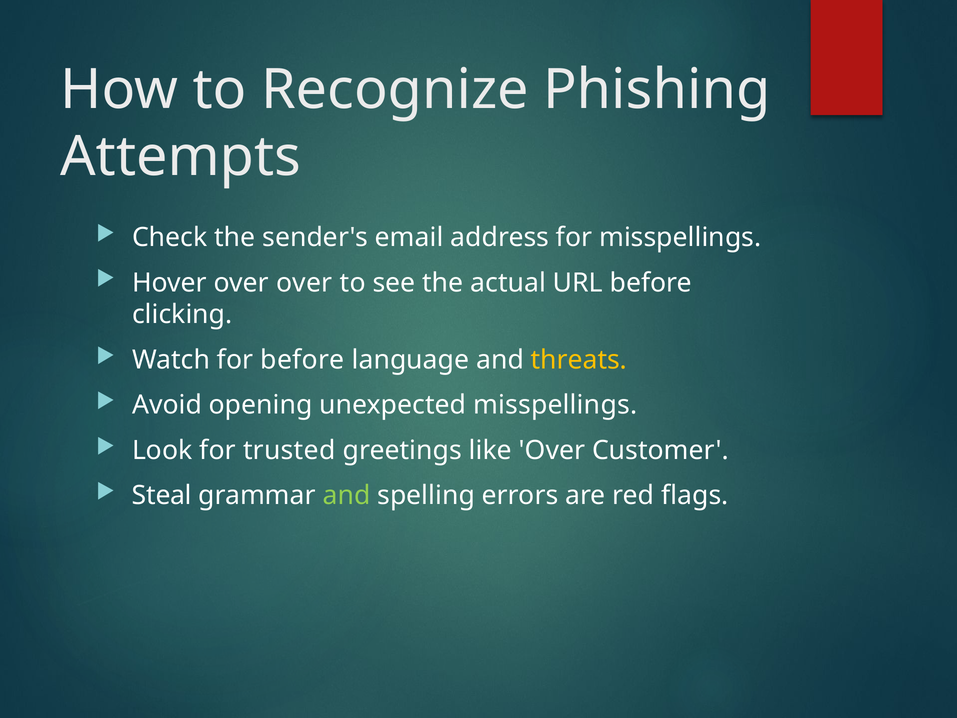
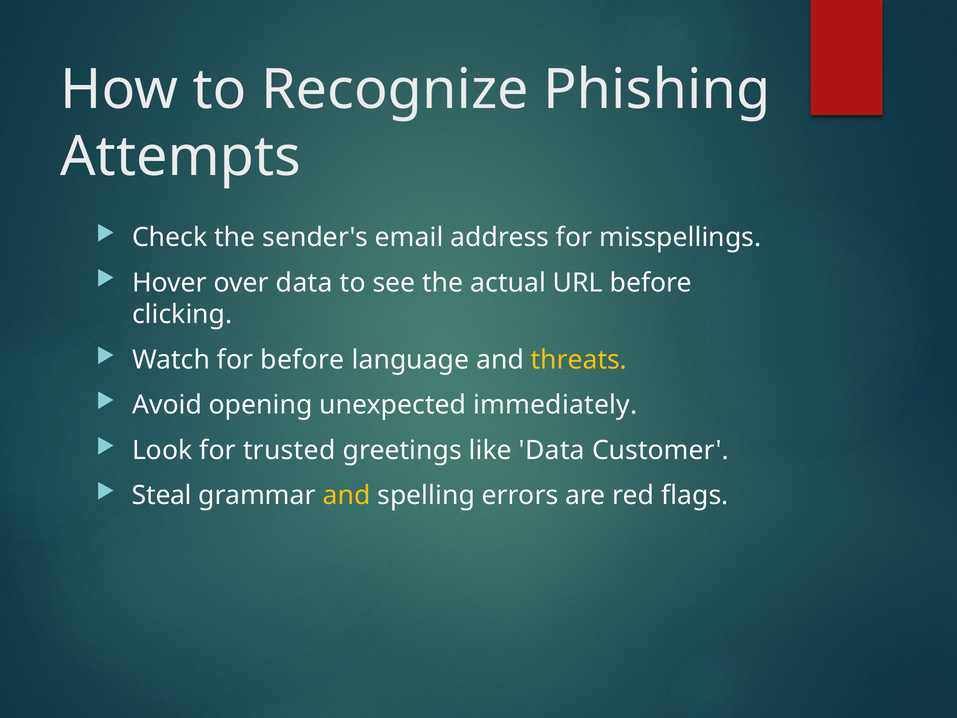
over over: over -> data
unexpected misspellings: misspellings -> immediately
like Over: Over -> Data
and at (347, 495) colour: light green -> yellow
